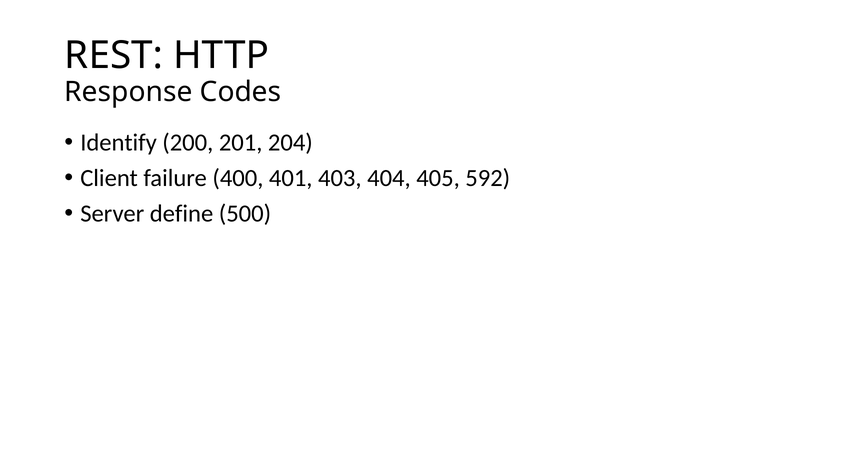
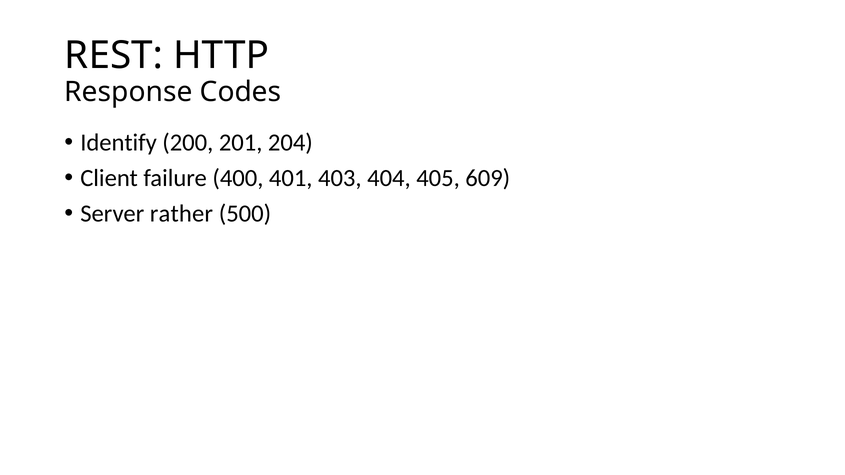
592: 592 -> 609
define: define -> rather
